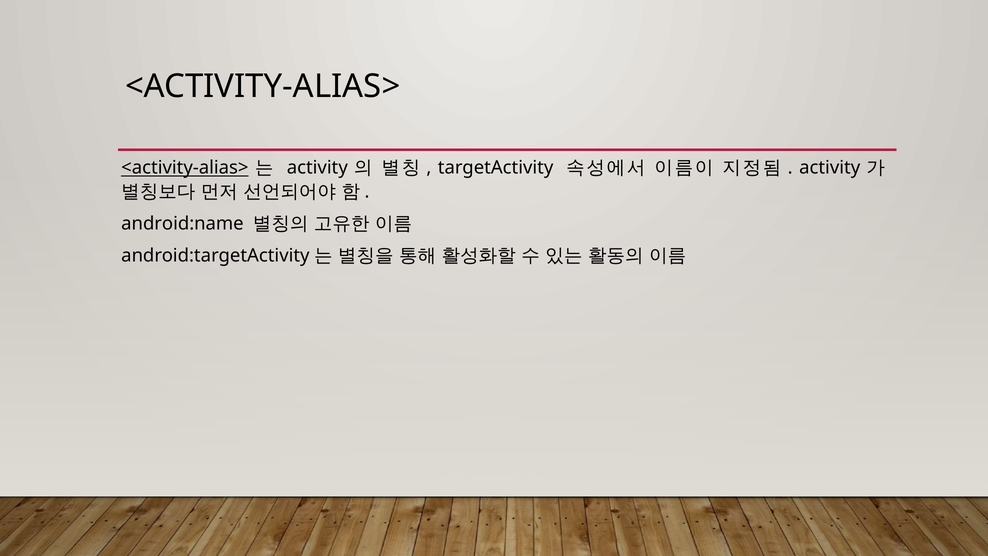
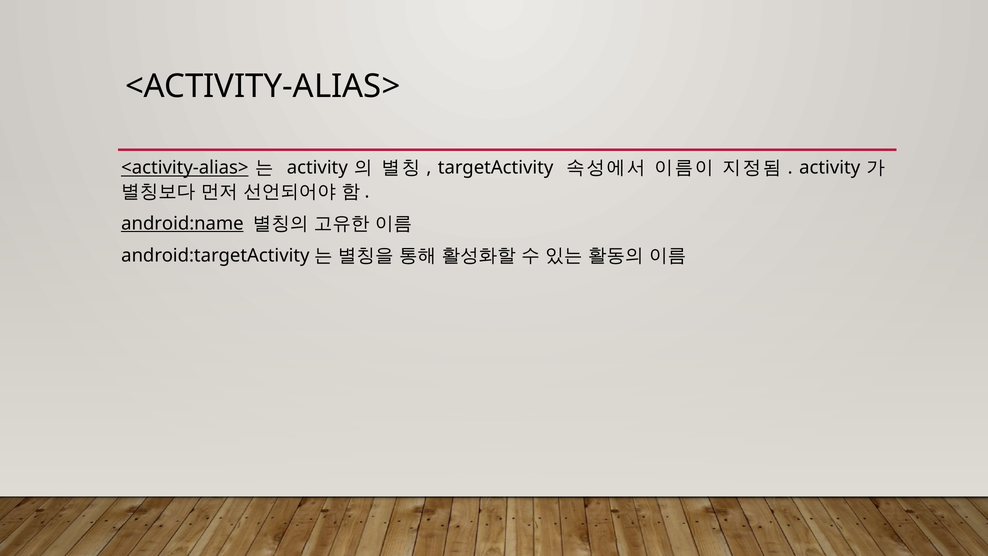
android:name underline: none -> present
